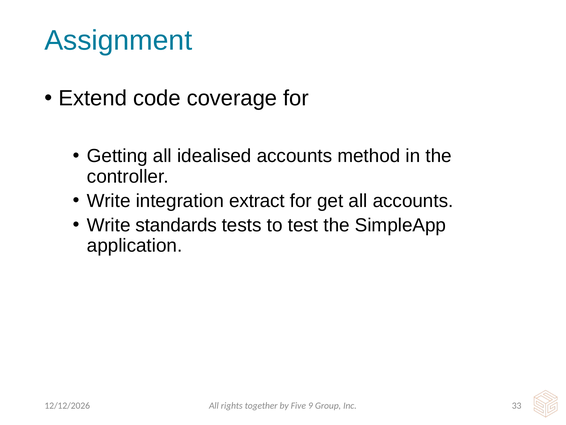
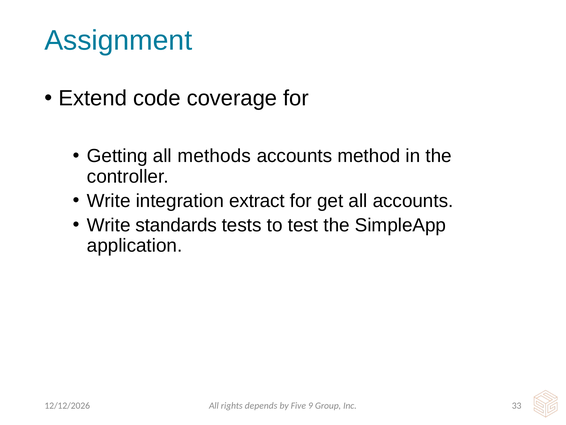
idealised: idealised -> methods
together: together -> depends
